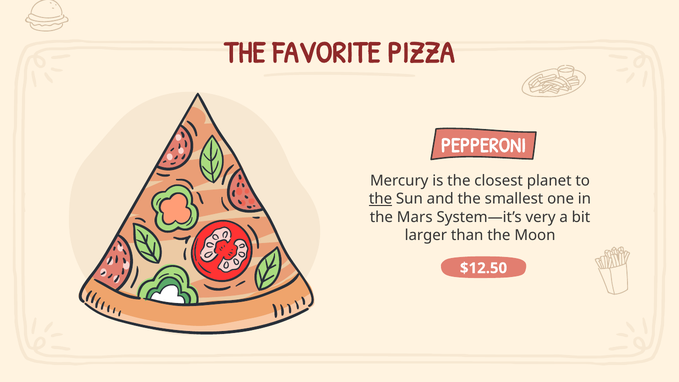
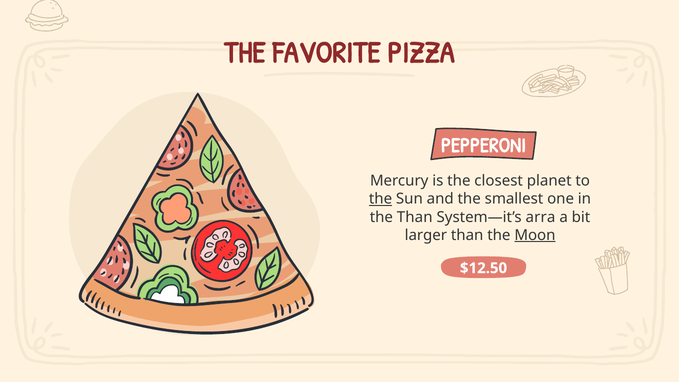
the Mars: Mars -> Than
very: very -> arra
Moon underline: none -> present
